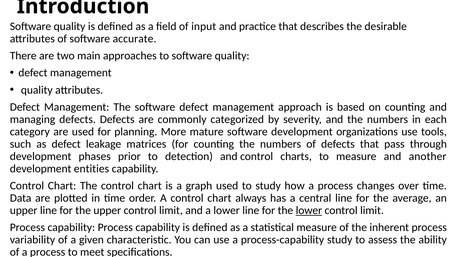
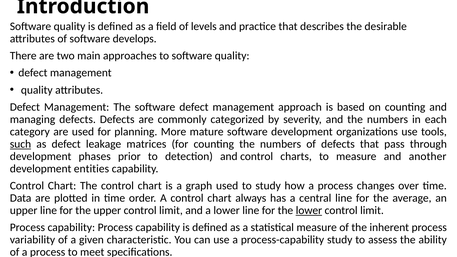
input: input -> levels
accurate: accurate -> develops
such underline: none -> present
